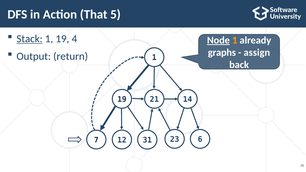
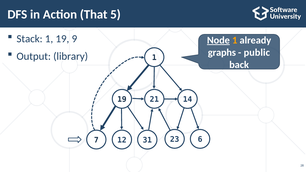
Stack underline: present -> none
4: 4 -> 9
assign: assign -> public
return: return -> library
